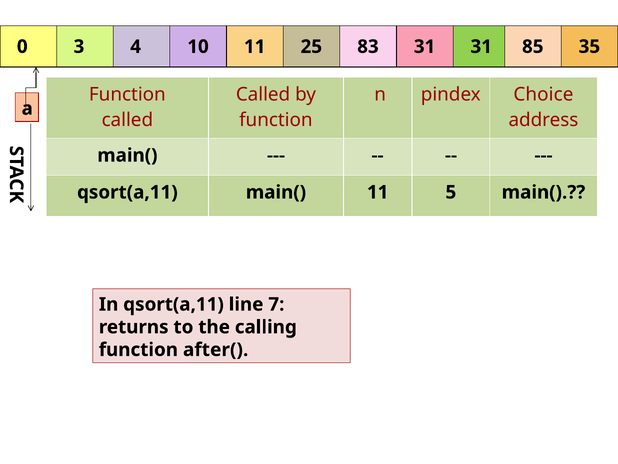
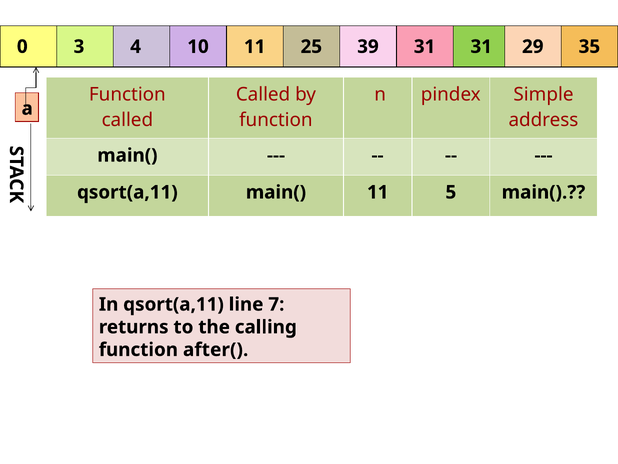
83: 83 -> 39
85: 85 -> 29
Choice: Choice -> Simple
